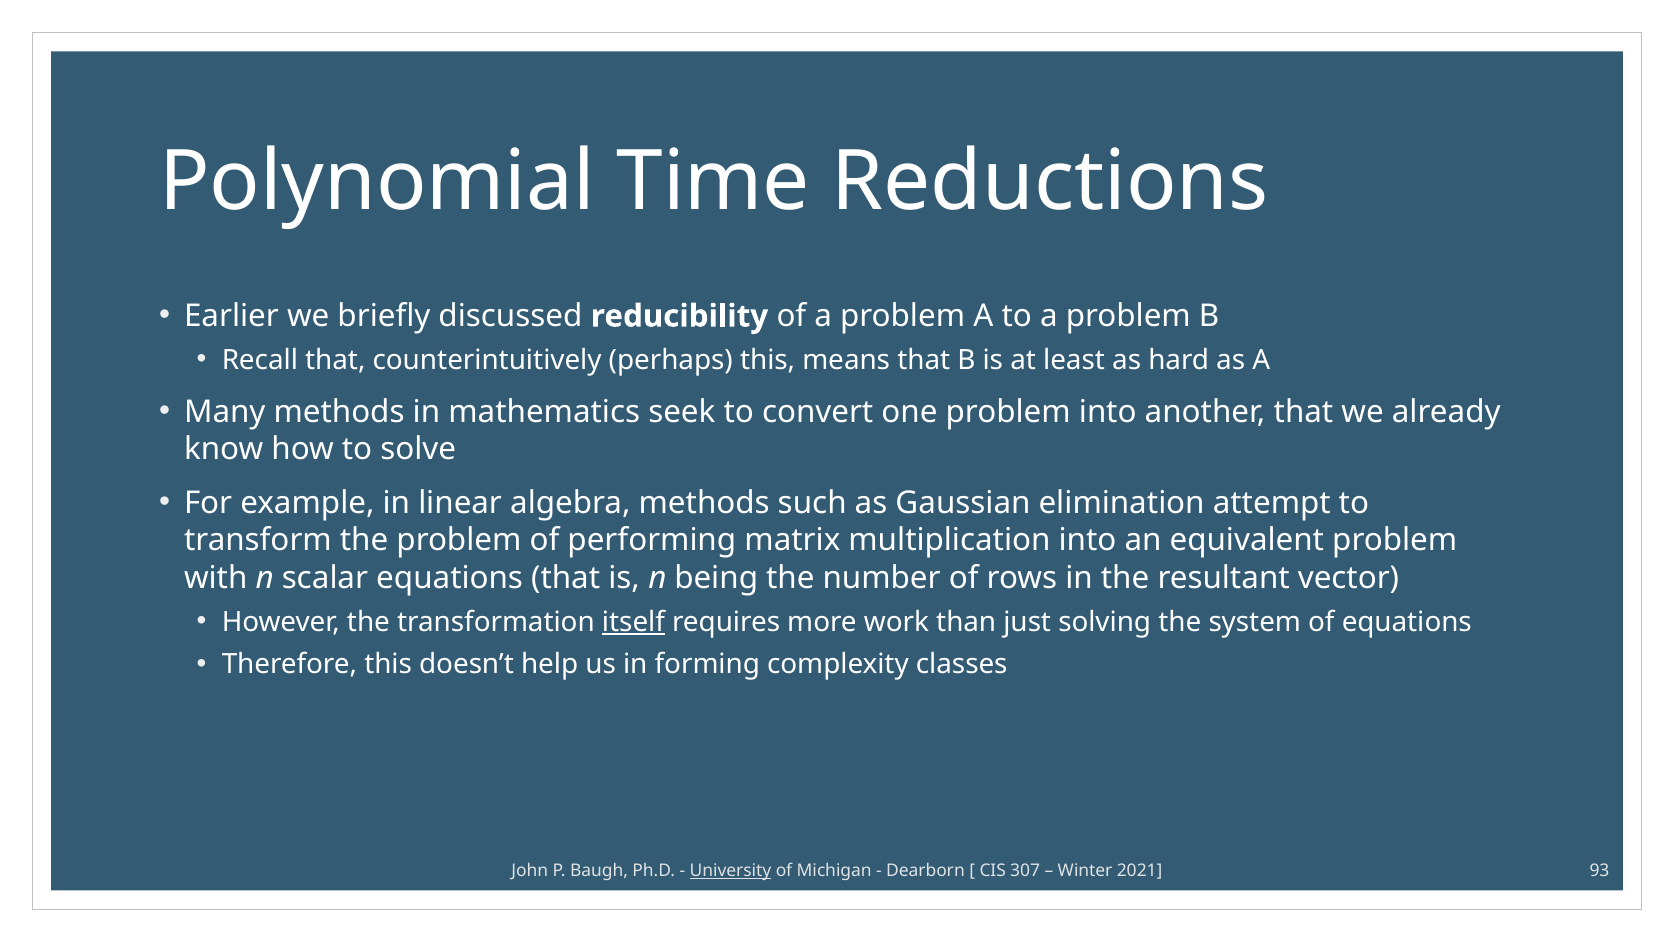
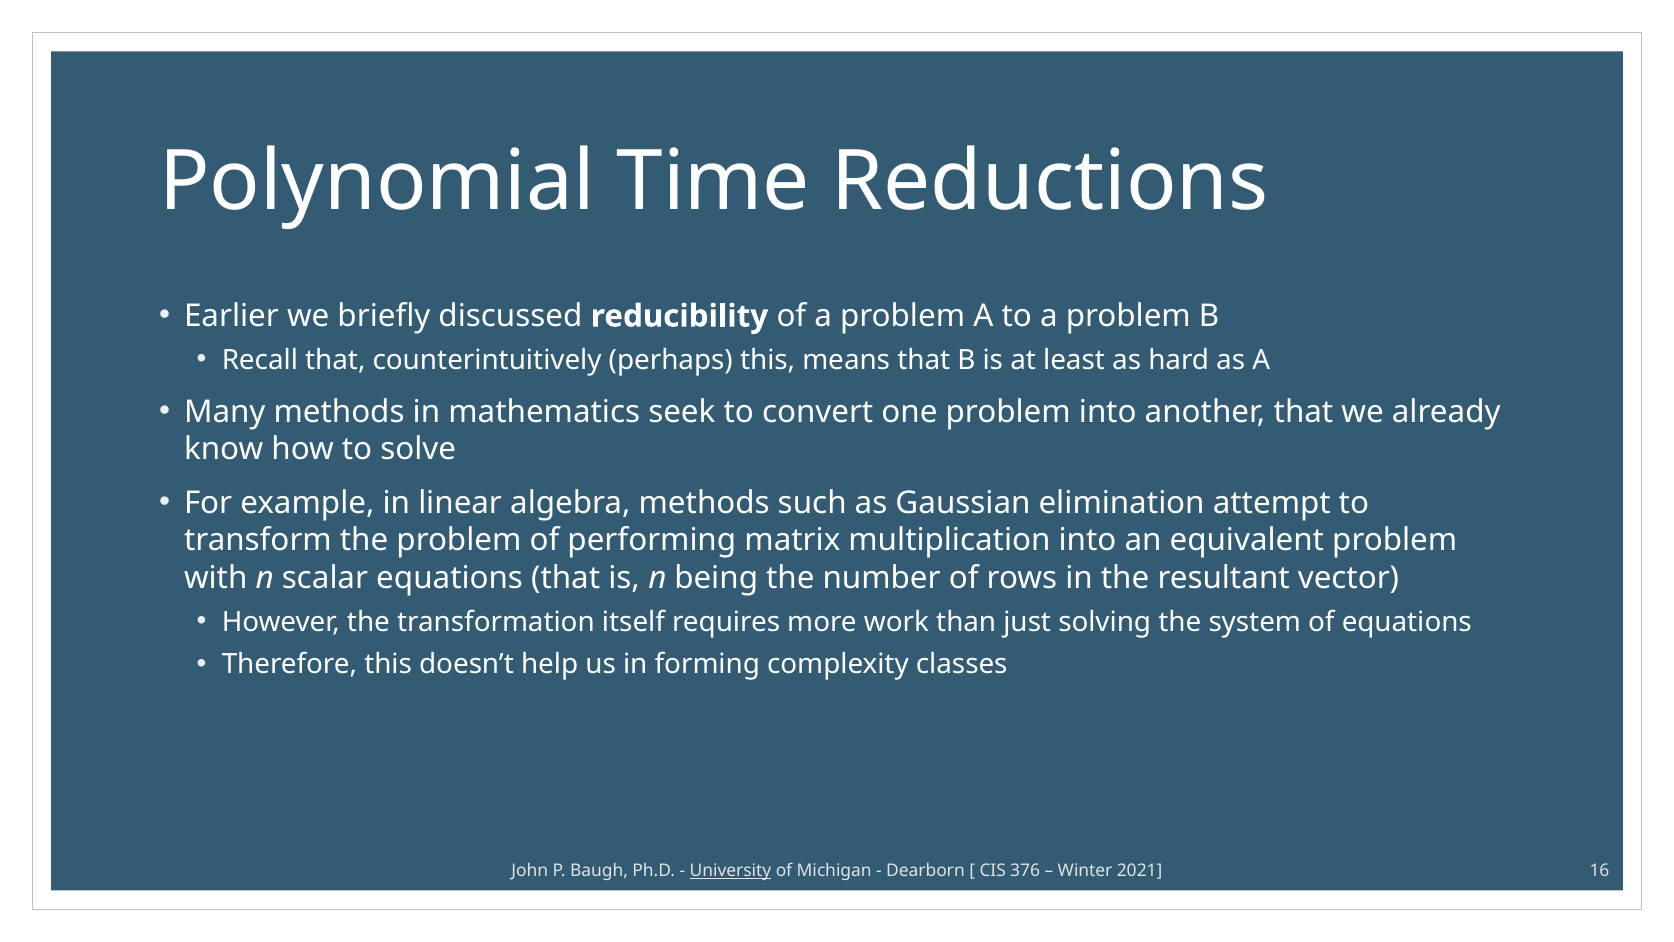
itself underline: present -> none
307: 307 -> 376
93: 93 -> 16
